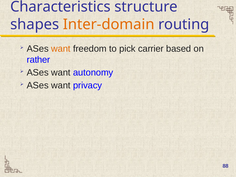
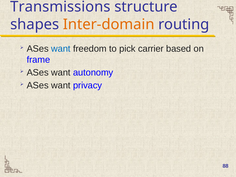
Characteristics: Characteristics -> Transmissions
want at (61, 49) colour: orange -> blue
rather: rather -> frame
